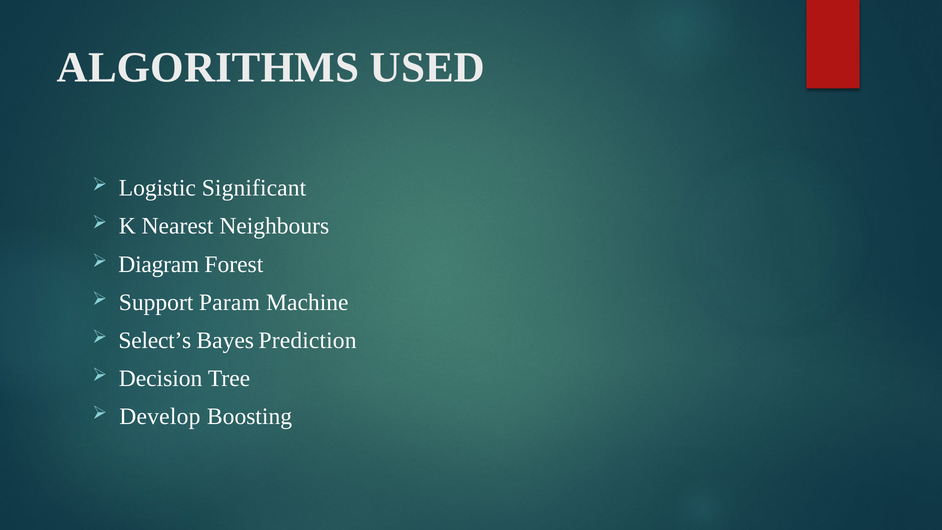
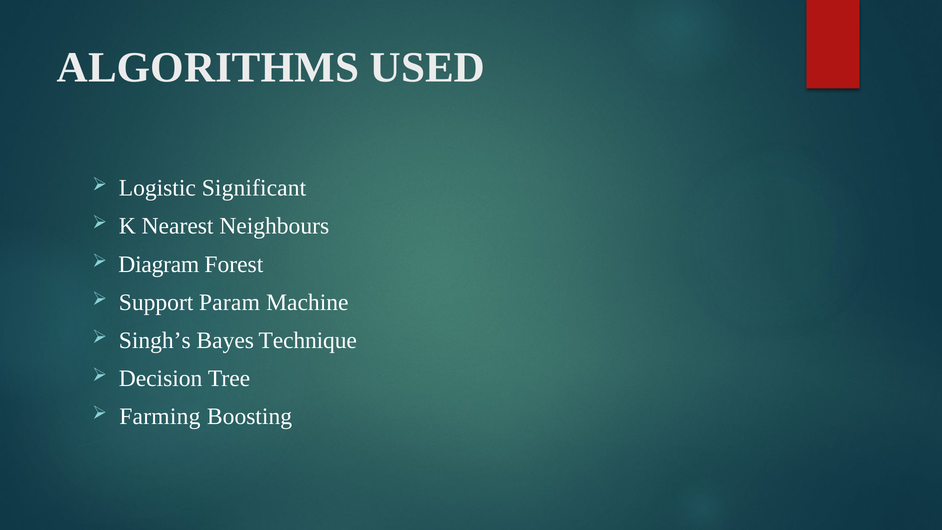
Select’s: Select’s -> Singh’s
Prediction: Prediction -> Technique
Develop: Develop -> Farming
